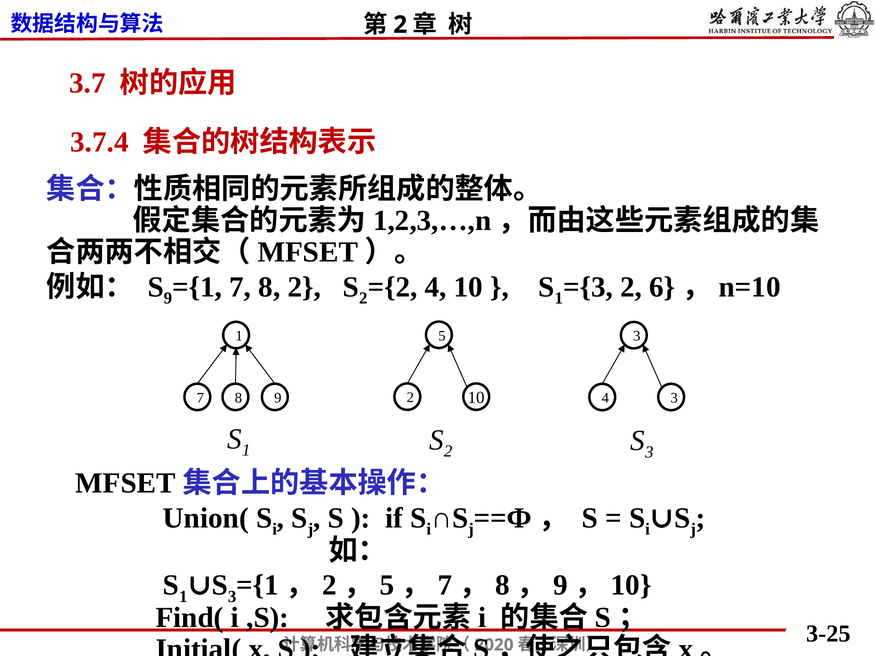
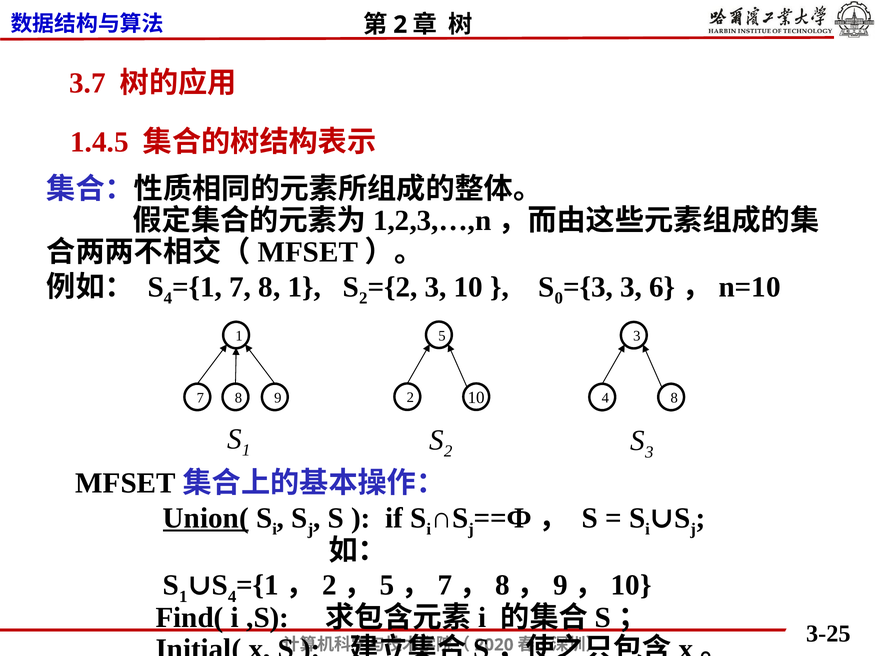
3.7.4: 3.7.4 -> 1.4.5
S 9: 9 -> 4
8 2: 2 -> 1
4 at (436, 287): 4 -> 3
1 at (559, 298): 1 -> 0
2 at (631, 287): 2 -> 3
4 3: 3 -> 8
Union( underline: none -> present
3 at (232, 597): 3 -> 4
